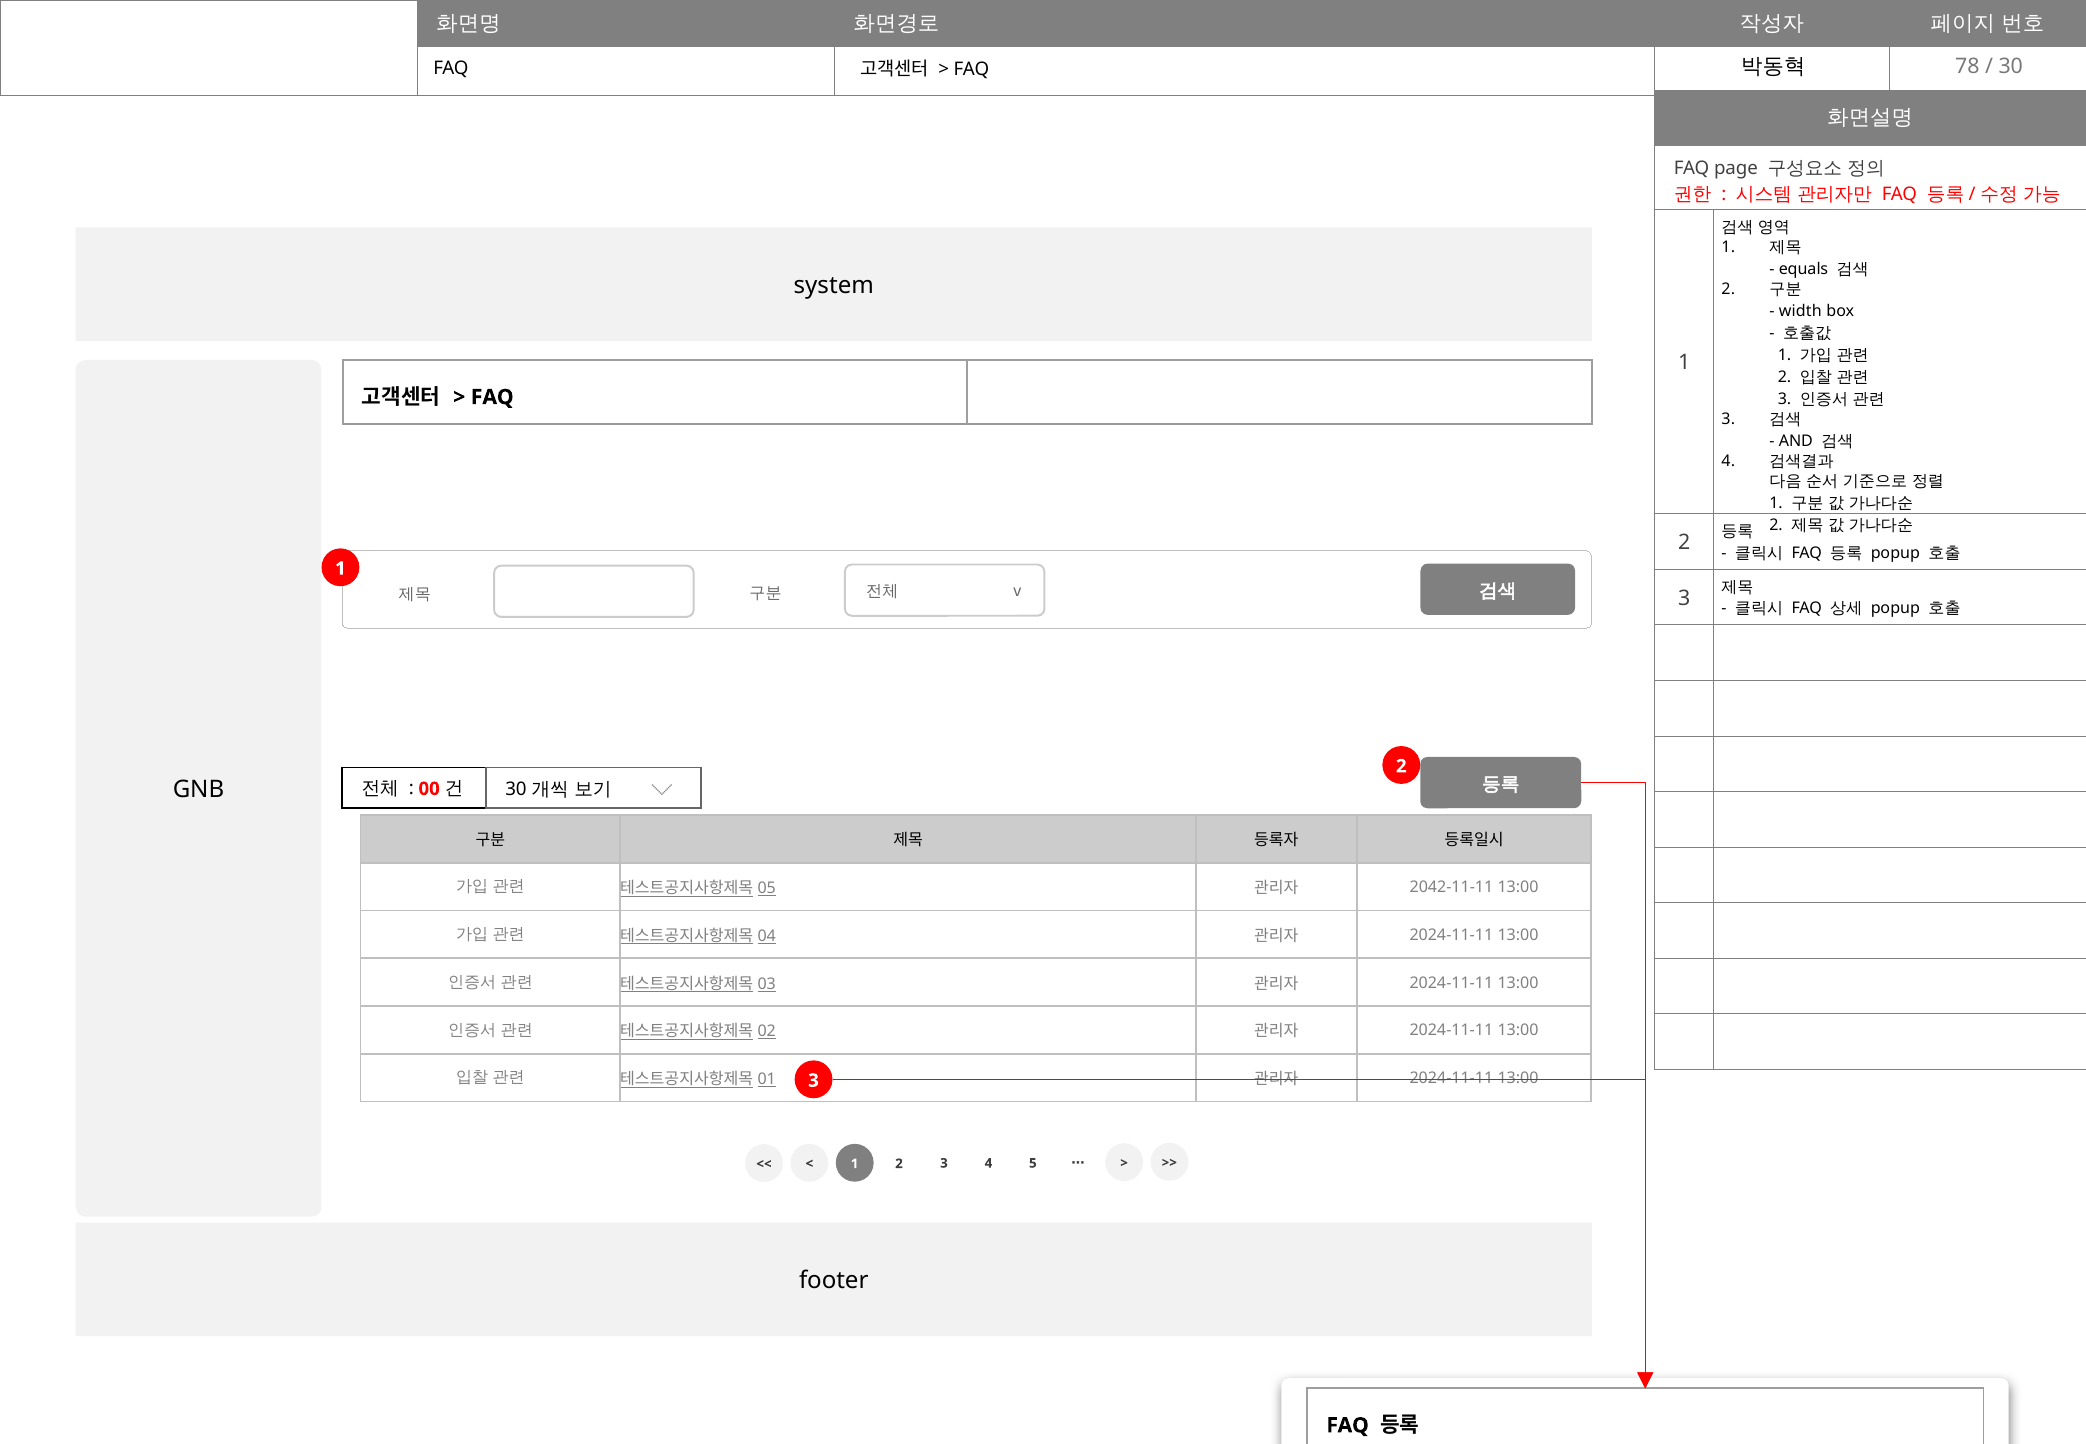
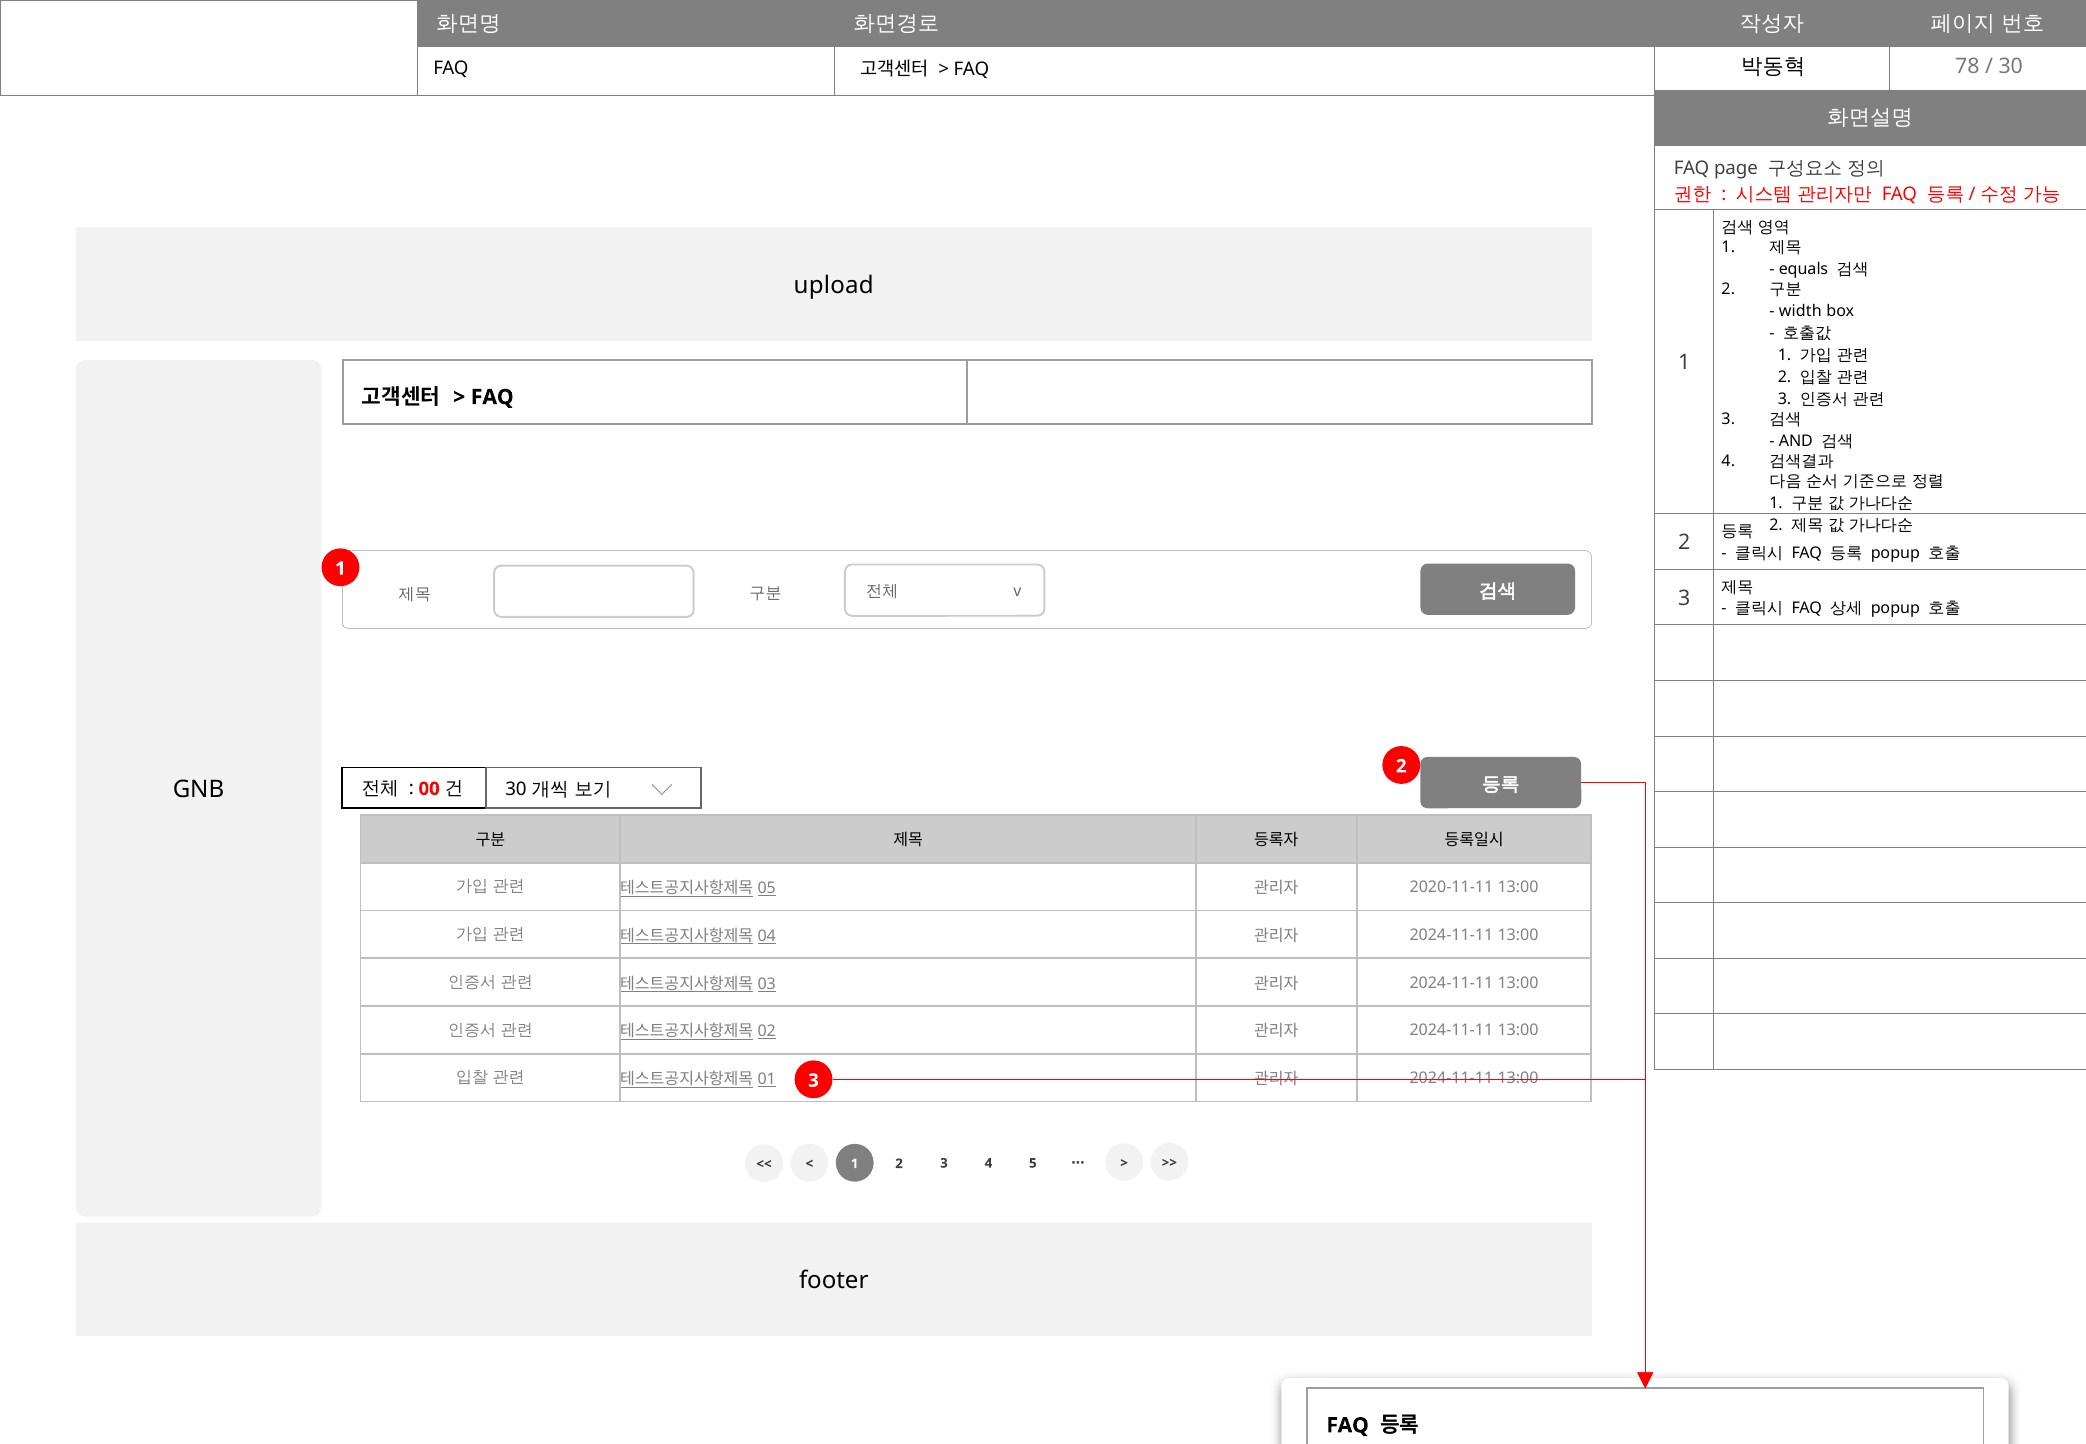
system: system -> upload
2042-11-11: 2042-11-11 -> 2020-11-11
